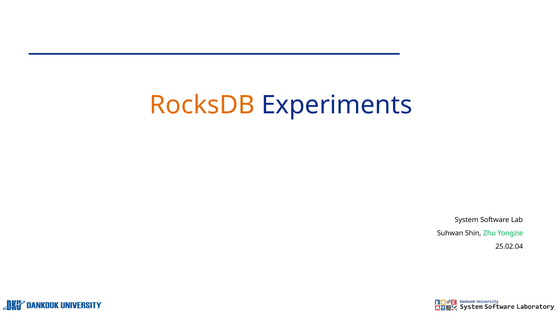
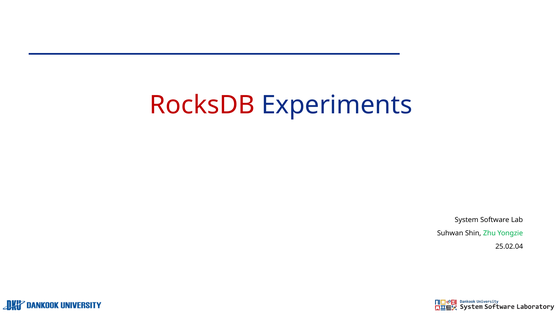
RocksDB colour: orange -> red
